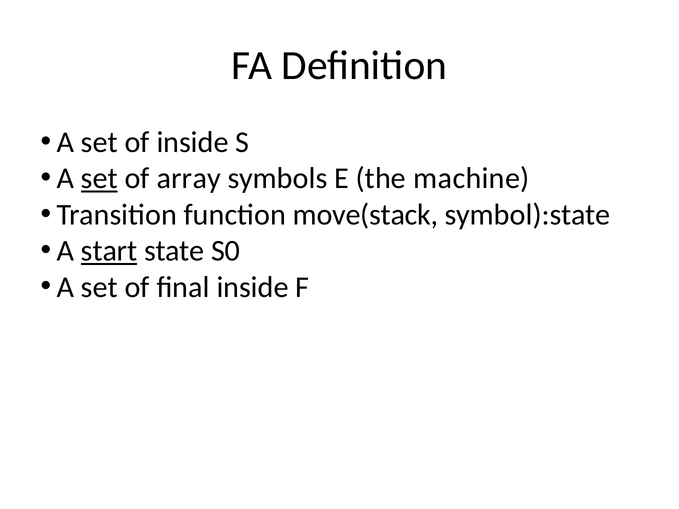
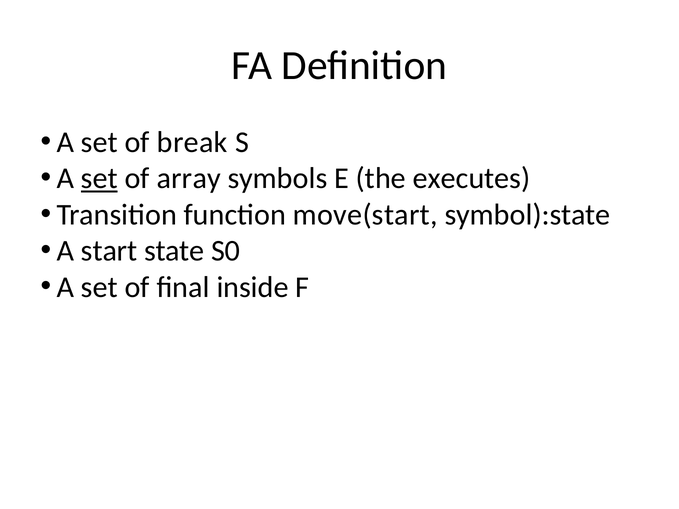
of inside: inside -> break
machine: machine -> executes
move(stack: move(stack -> move(start
start underline: present -> none
